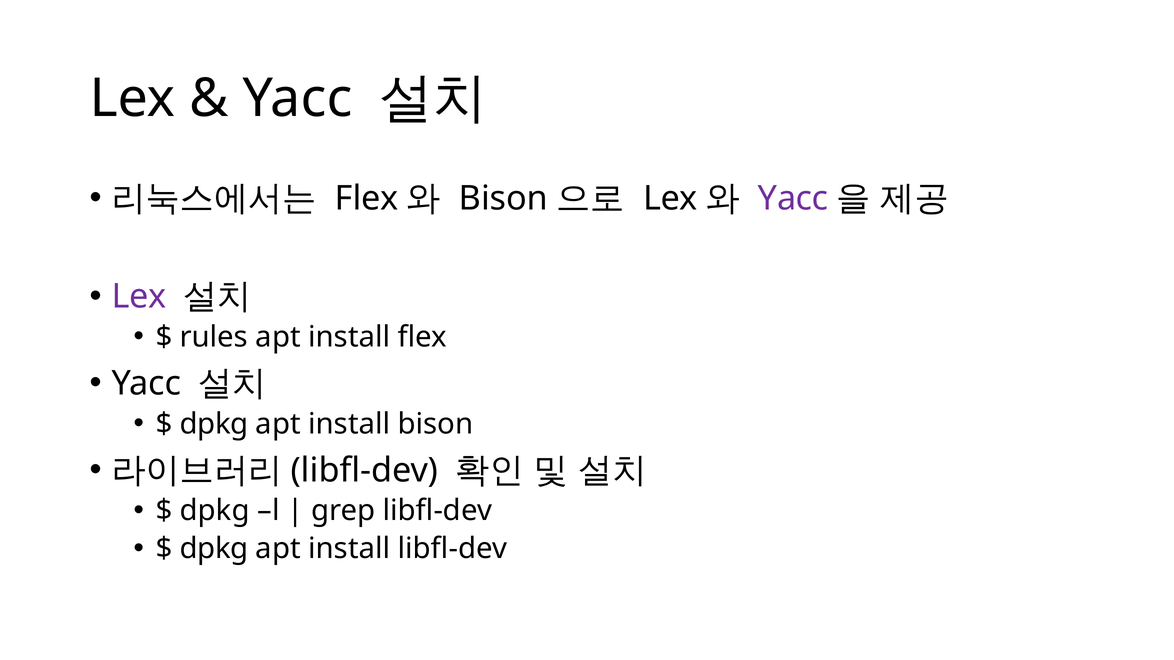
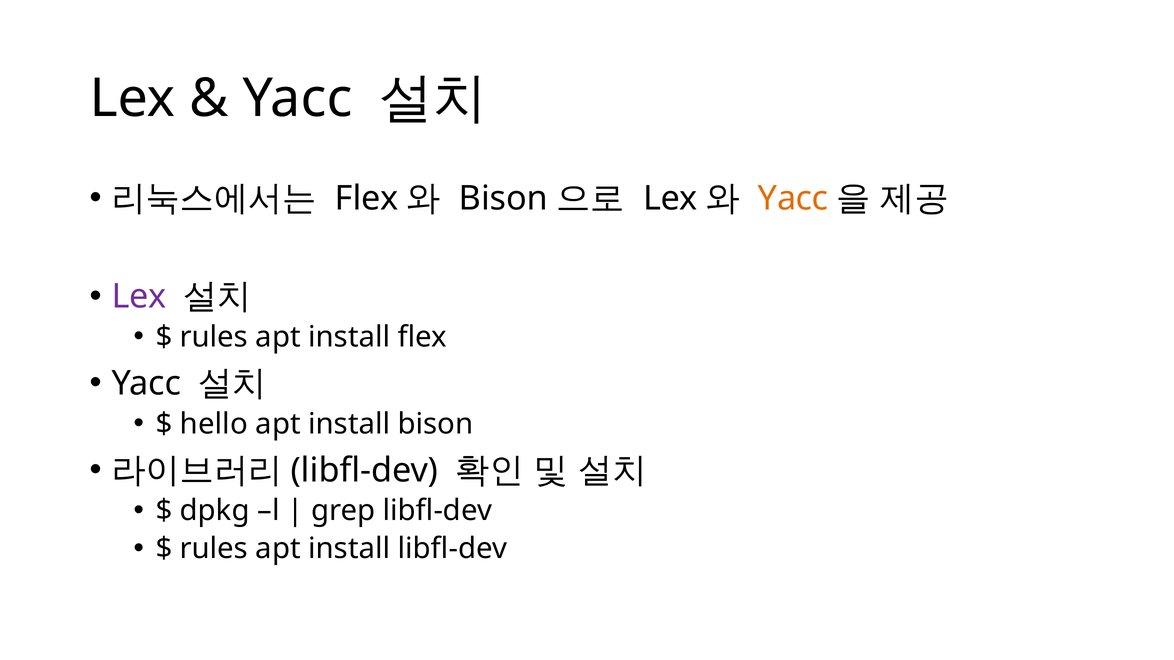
Yacc at (793, 198) colour: purple -> orange
dpkg at (214, 424): dpkg -> hello
dpkg at (214, 549): dpkg -> rules
